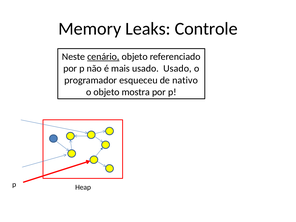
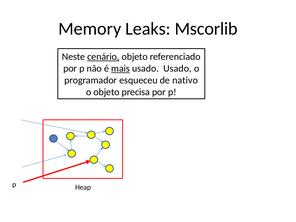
Controle: Controle -> Mscorlib
mais underline: none -> present
mostra: mostra -> precisa
